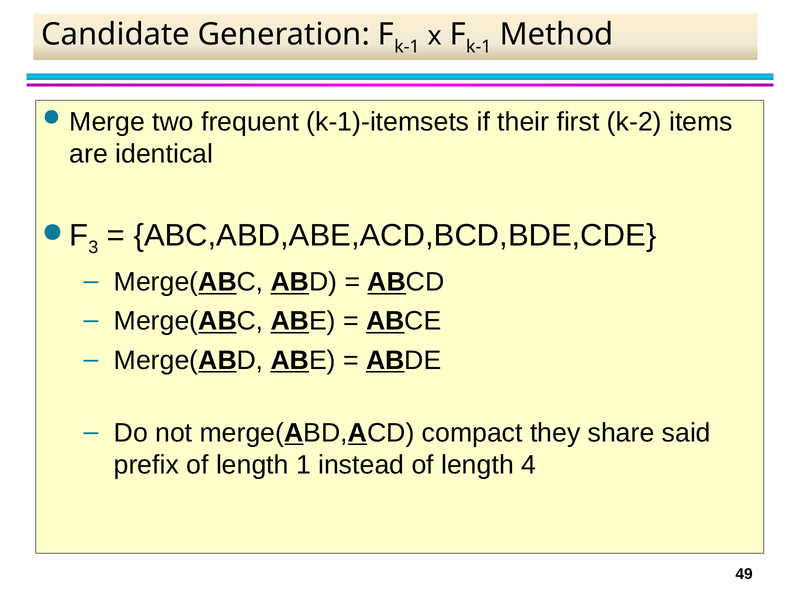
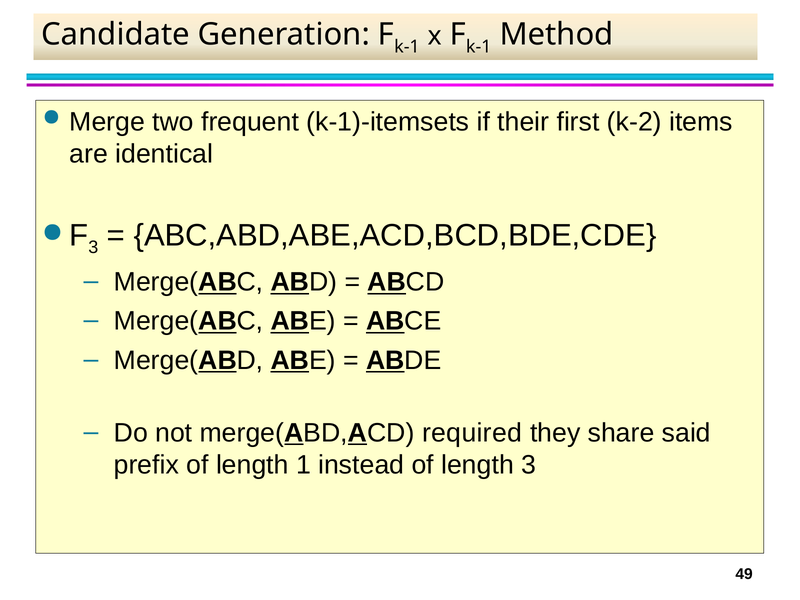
compact: compact -> required
length 4: 4 -> 3
